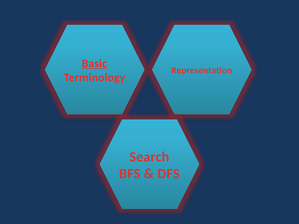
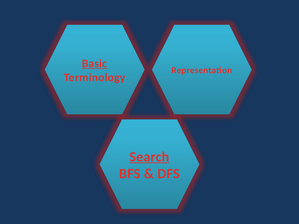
Search underline: none -> present
